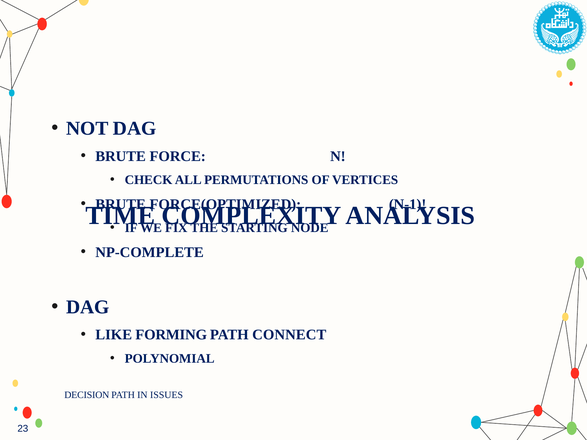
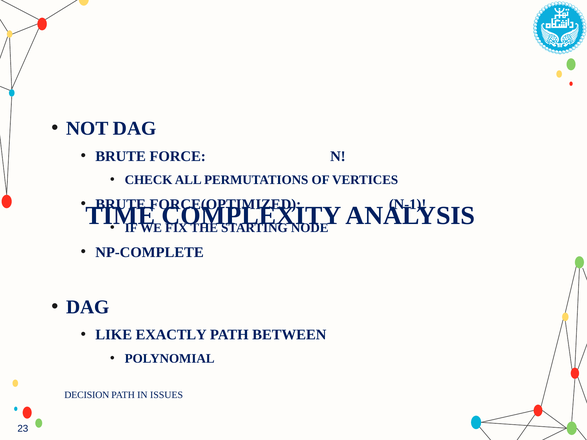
FORMING: FORMING -> EXACTLY
CONNECT: CONNECT -> BETWEEN
